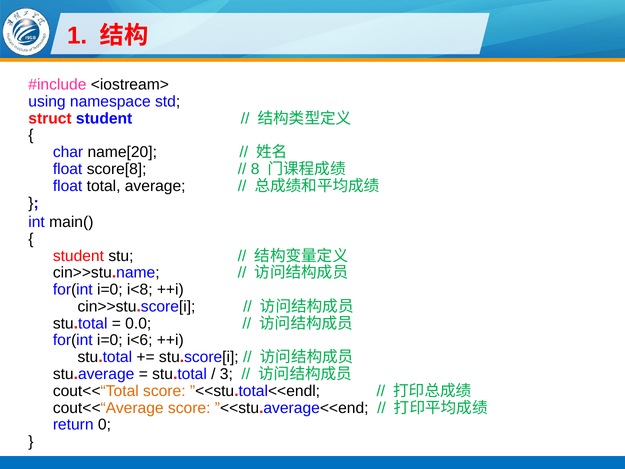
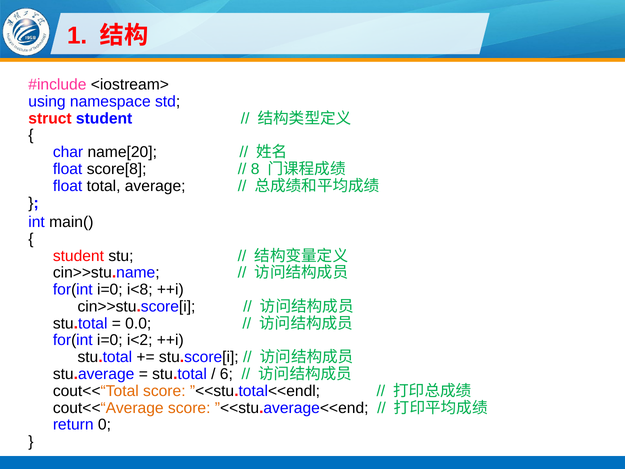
i<6: i<6 -> i<2
3: 3 -> 6
